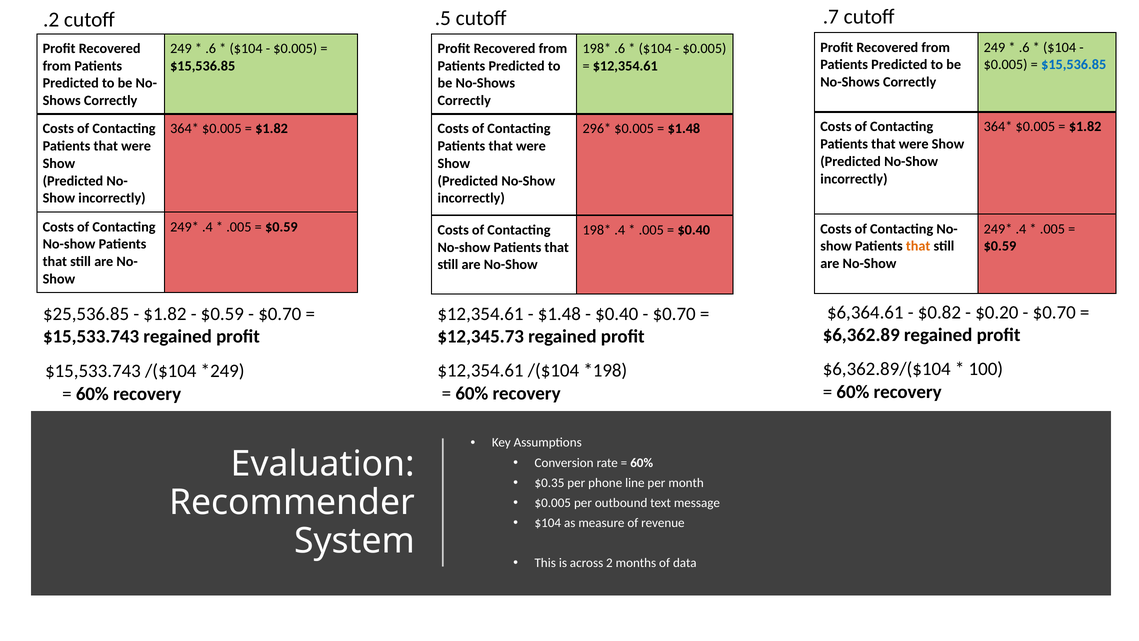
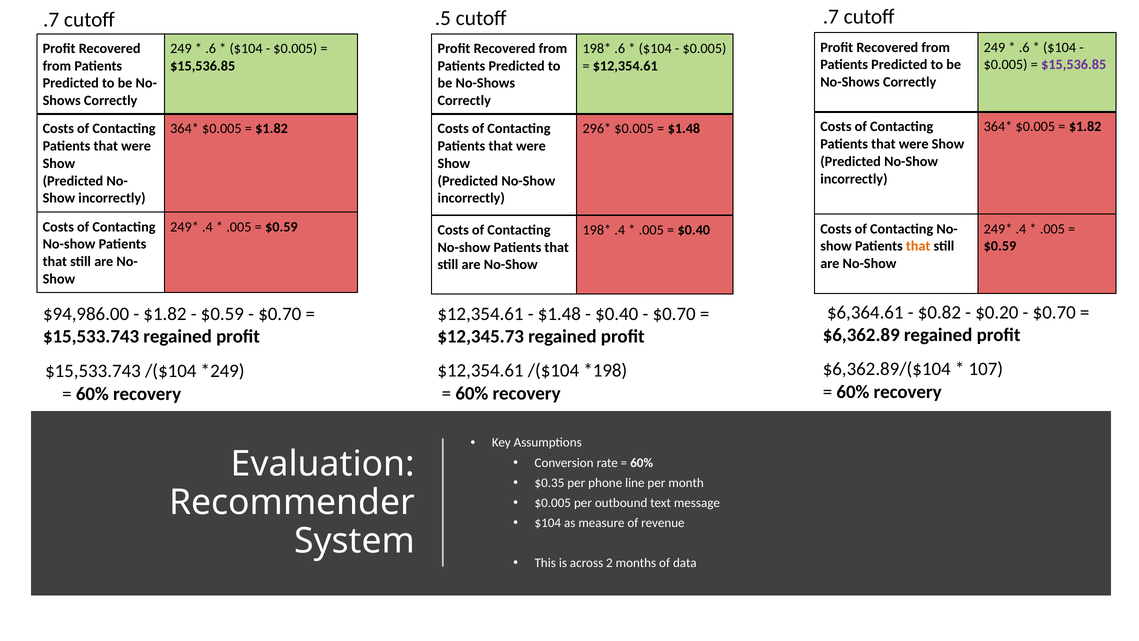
.2 at (51, 20): .2 -> .7
$15,536.85 at (1074, 65) colour: blue -> purple
$25,536.85: $25,536.85 -> $94,986.00
100: 100 -> 107
